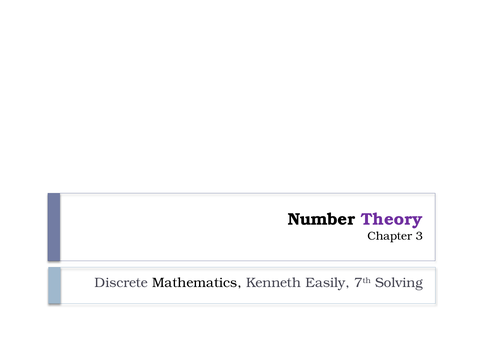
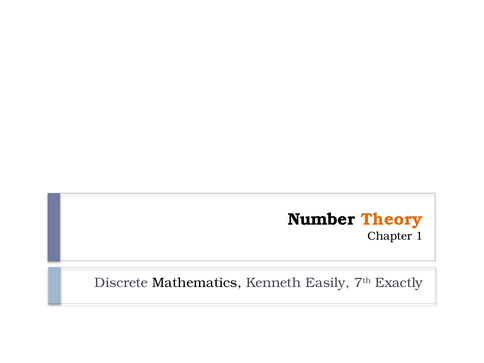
Theory colour: purple -> orange
3: 3 -> 1
Solving: Solving -> Exactly
